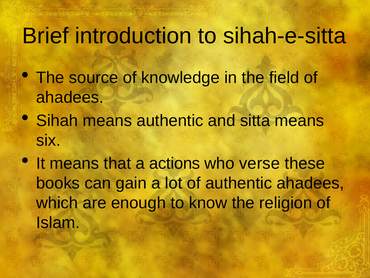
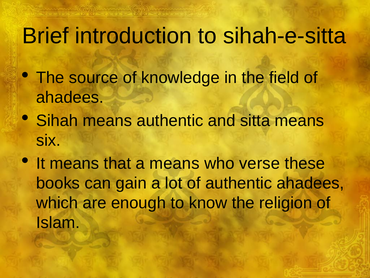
a actions: actions -> means
